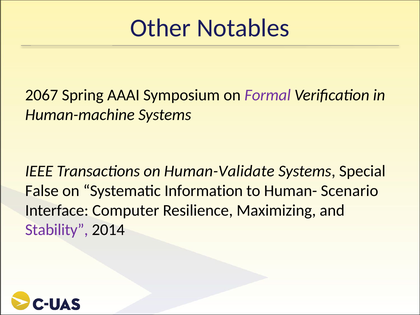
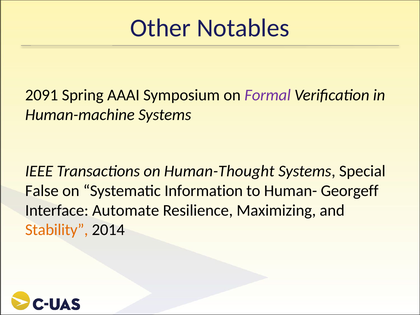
2067: 2067 -> 2091
Human-Validate: Human-Validate -> Human-Thought
Scenario: Scenario -> Georgeff
Computer: Computer -> Automate
Stability colour: purple -> orange
